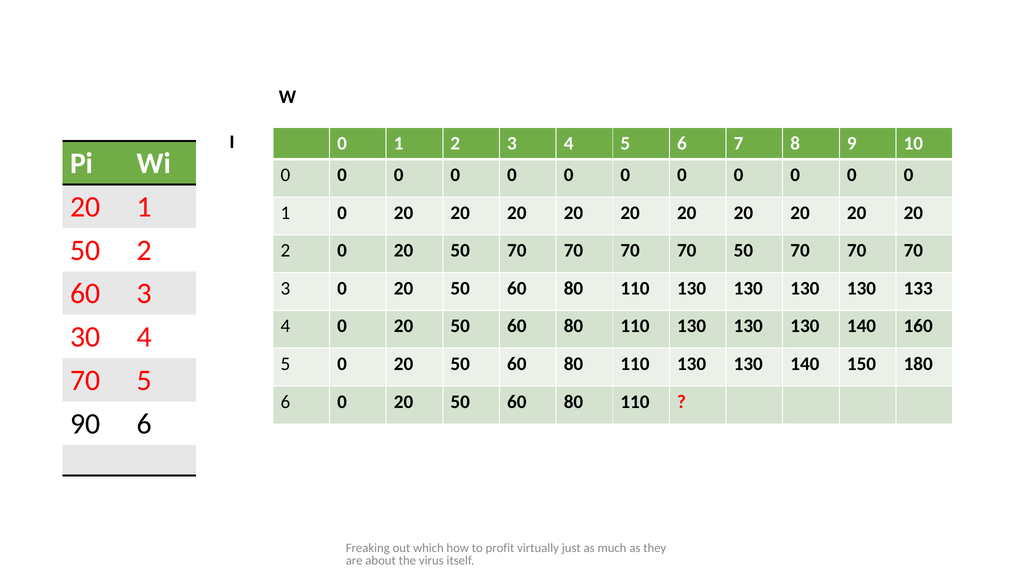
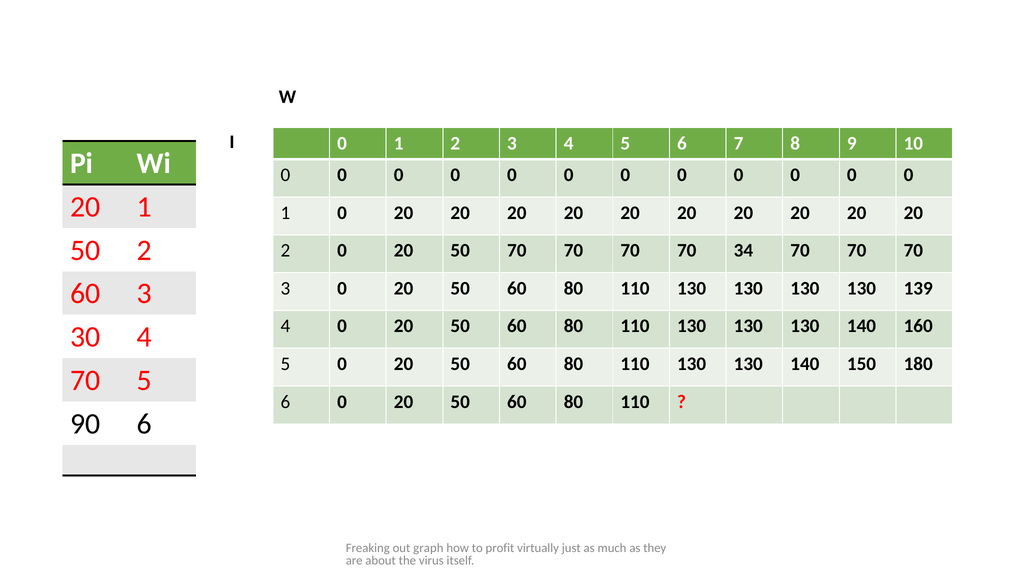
70 50: 50 -> 34
133: 133 -> 139
which: which -> graph
